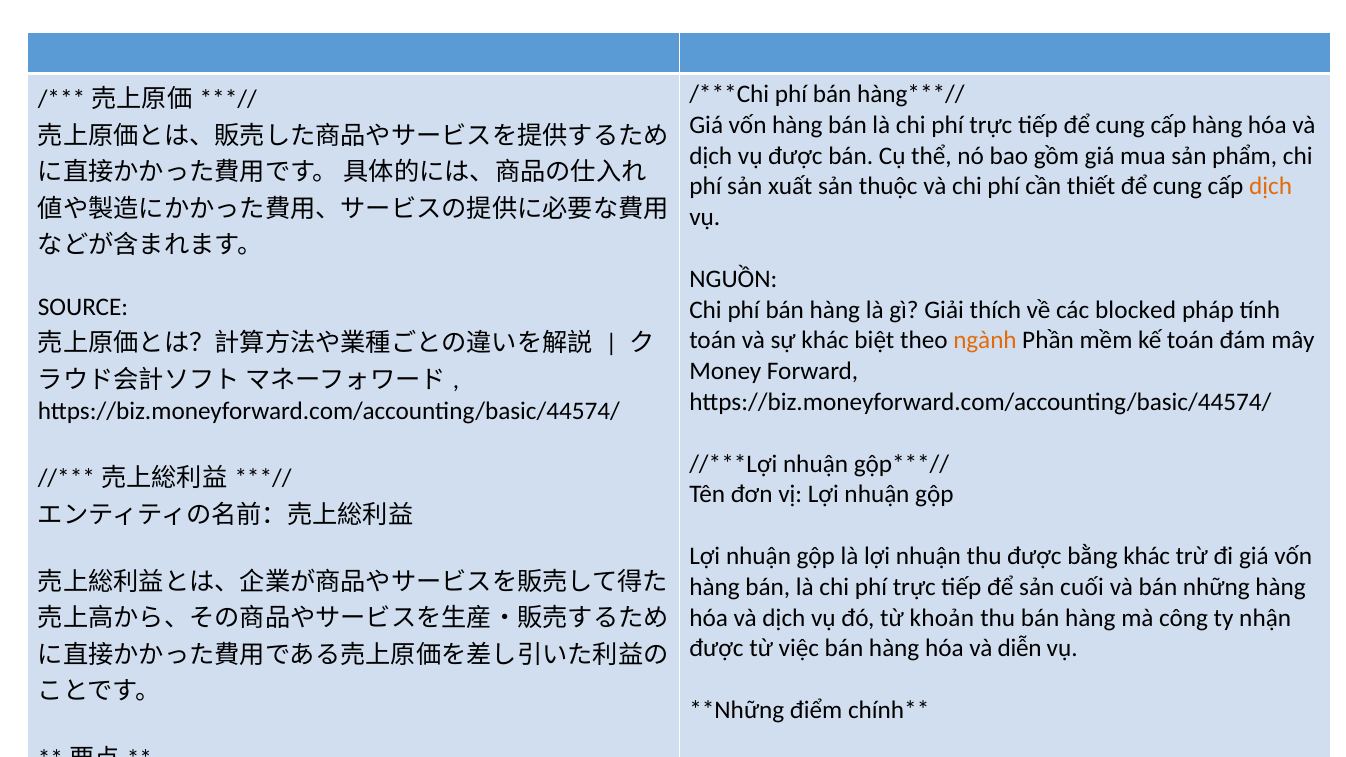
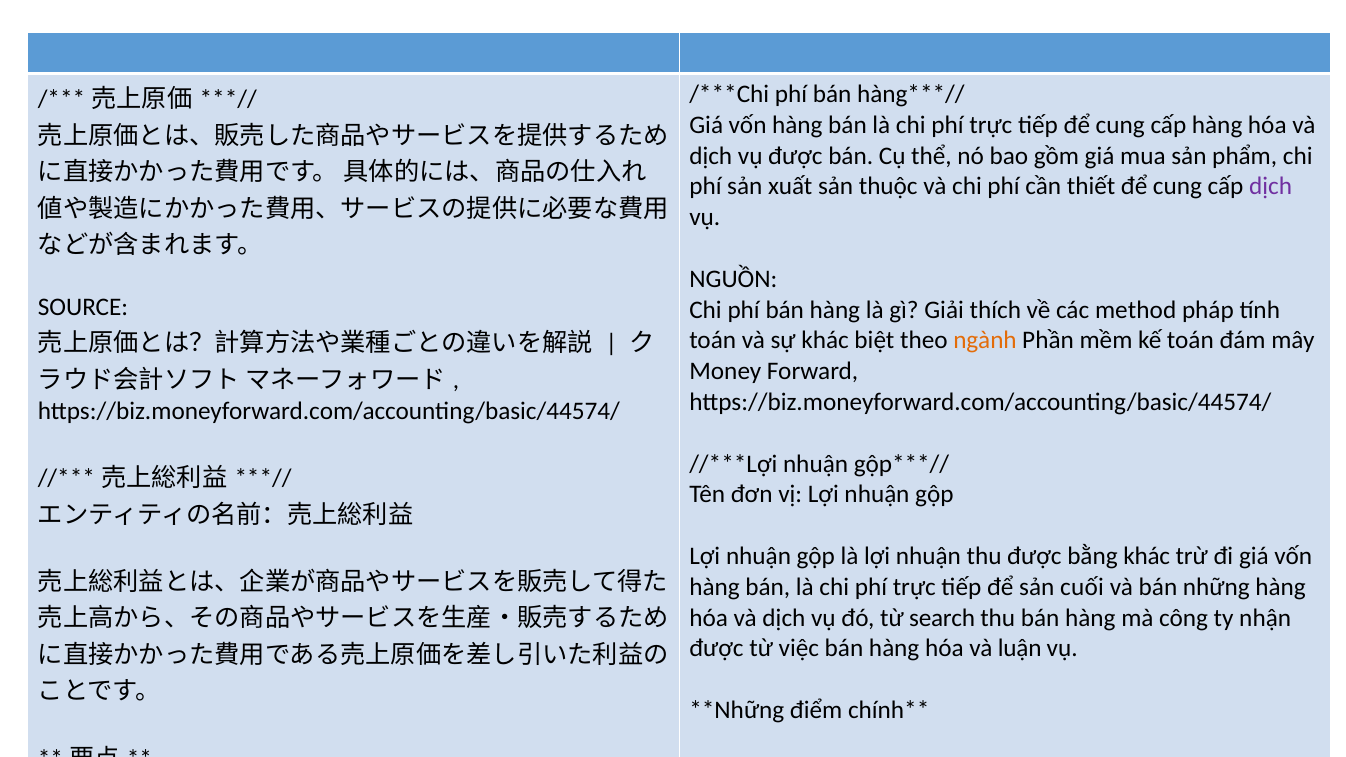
dịch at (1271, 187) colour: orange -> purple
blocked: blocked -> method
khoản: khoản -> search
diễn: diễn -> luận
